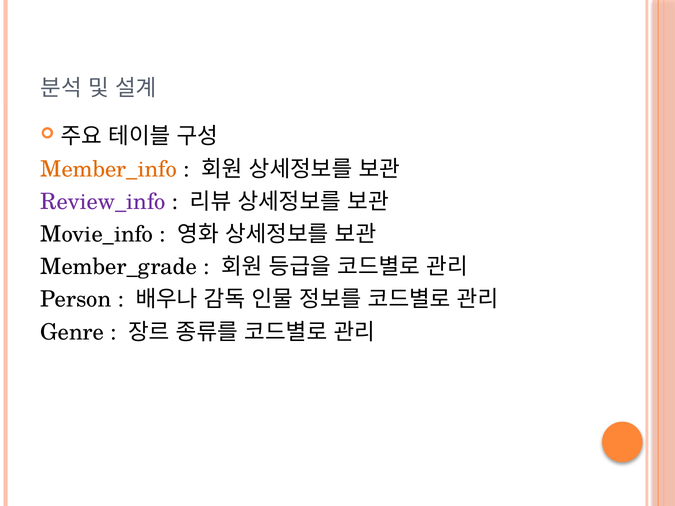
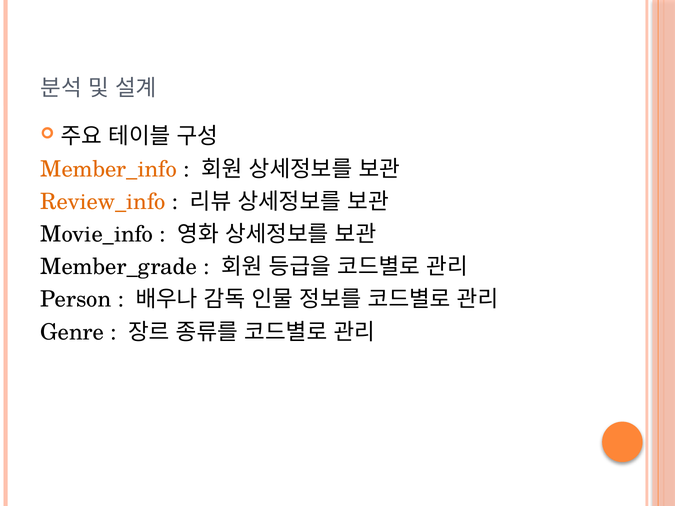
Review_info colour: purple -> orange
